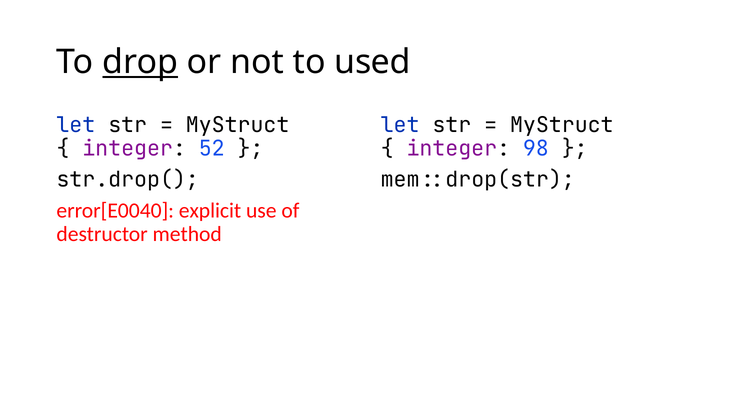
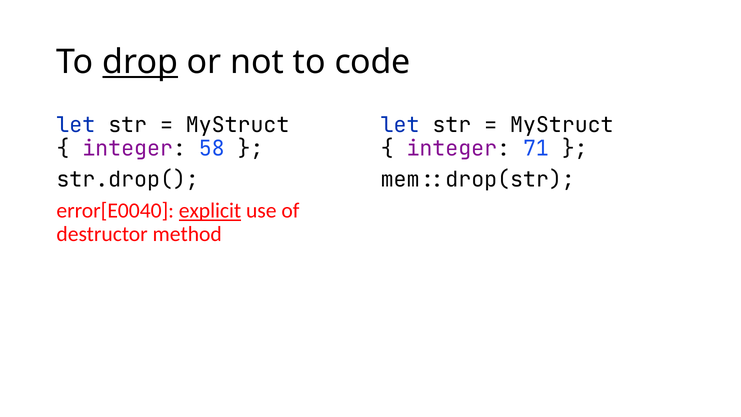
used: used -> code
52: 52 -> 58
98: 98 -> 71
explicit underline: none -> present
